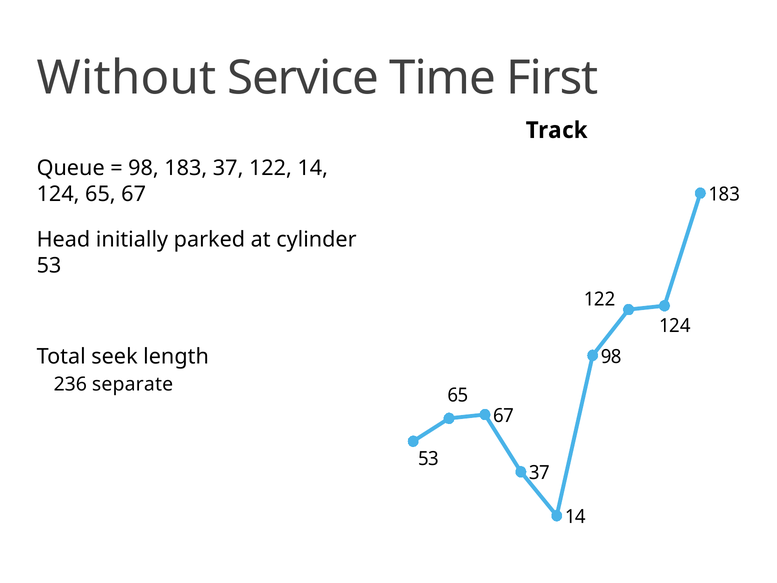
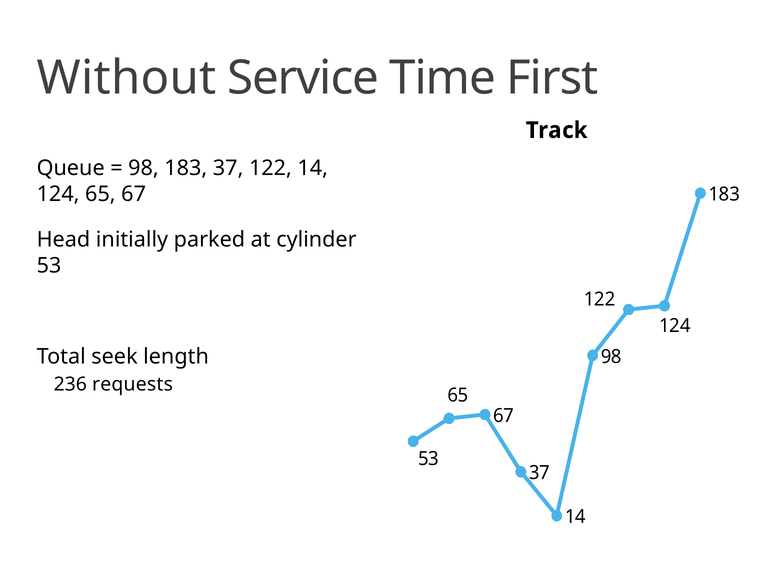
separate: separate -> requests
